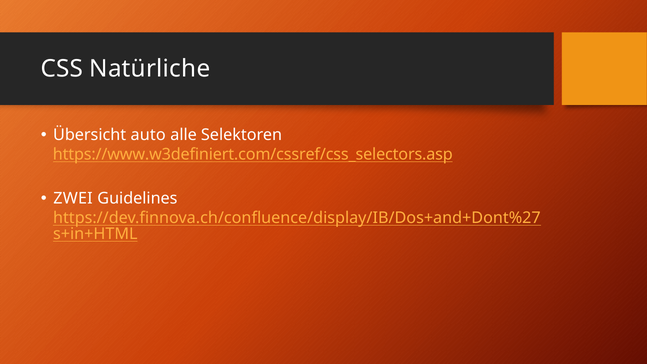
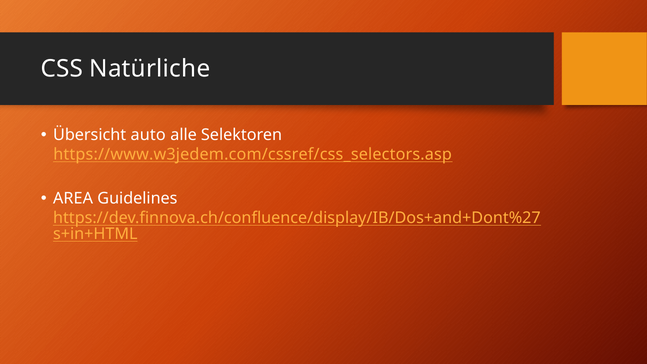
https://www.w3definiert.com/cssref/css_selectors.asp: https://www.w3definiert.com/cssref/css_selectors.asp -> https://www.w3jedem.com/cssref/css_selectors.asp
ZWEI: ZWEI -> AREA
